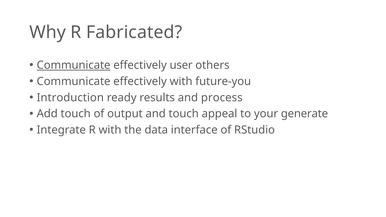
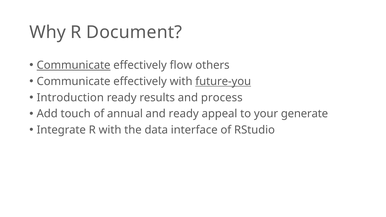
Fabricated: Fabricated -> Document
user: user -> flow
future-you underline: none -> present
output: output -> annual
and touch: touch -> ready
